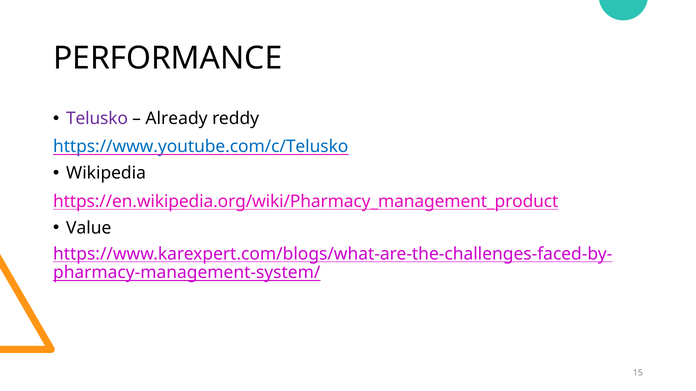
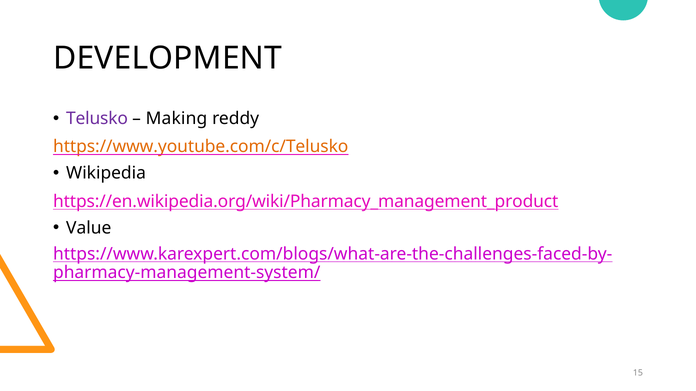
PERFORMANCE: PERFORMANCE -> DEVELOPMENT
Already: Already -> Making
https://www.youtube.com/c/Telusko colour: blue -> orange
